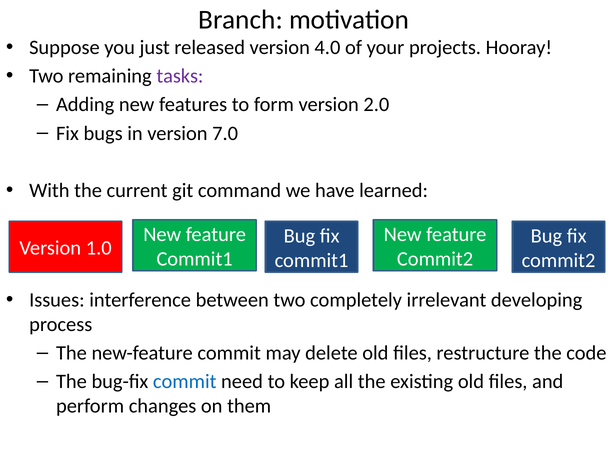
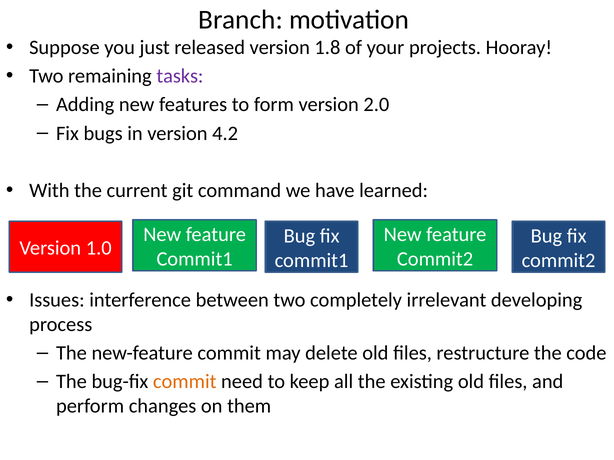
4.0: 4.0 -> 1.8
7.0: 7.0 -> 4.2
commit at (185, 382) colour: blue -> orange
